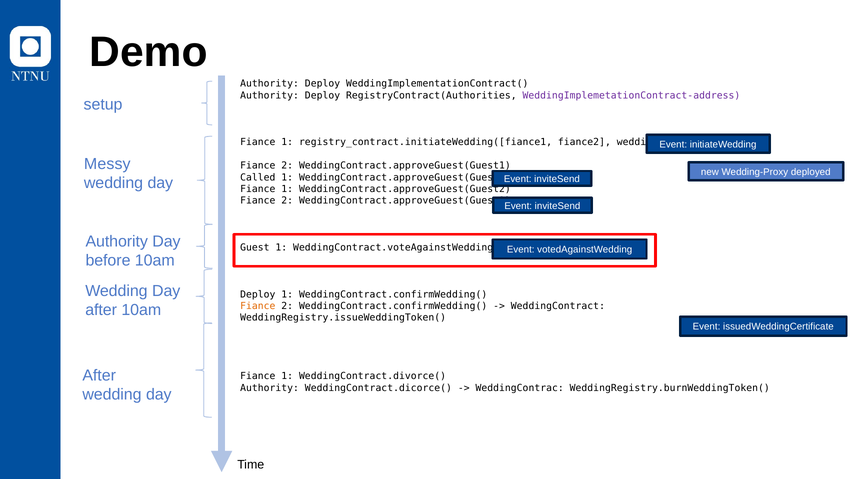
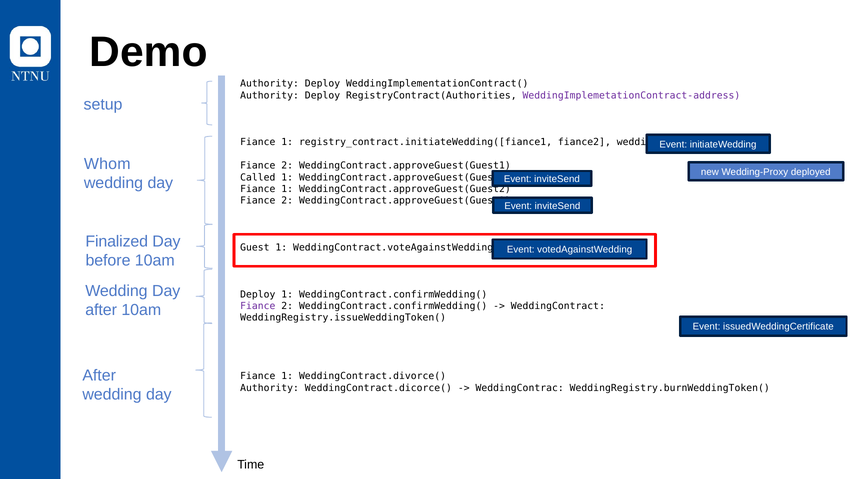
Messy: Messy -> Whom
Authority at (117, 242): Authority -> Finalized
Fiance at (258, 306) colour: orange -> purple
